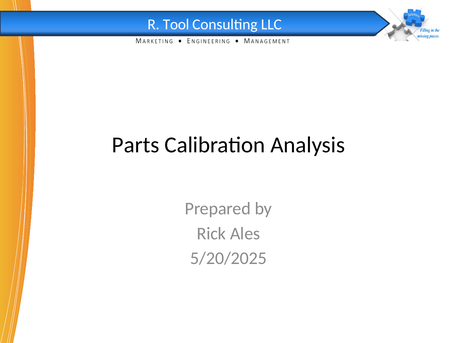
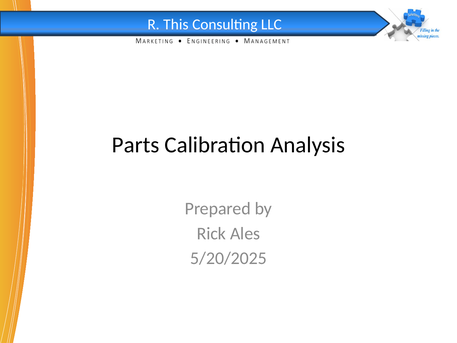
Tool: Tool -> This
